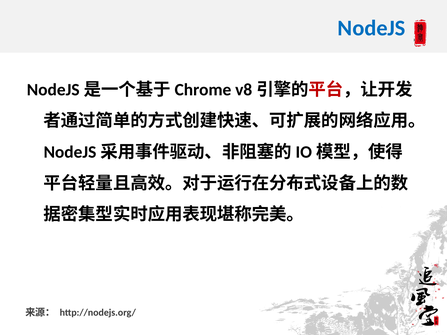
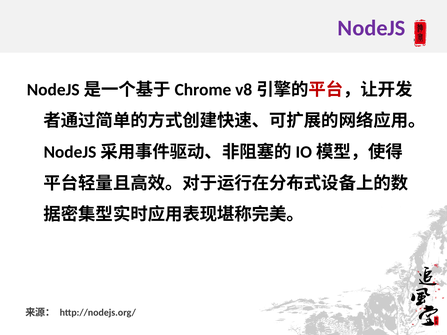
NodeJS colour: blue -> purple
